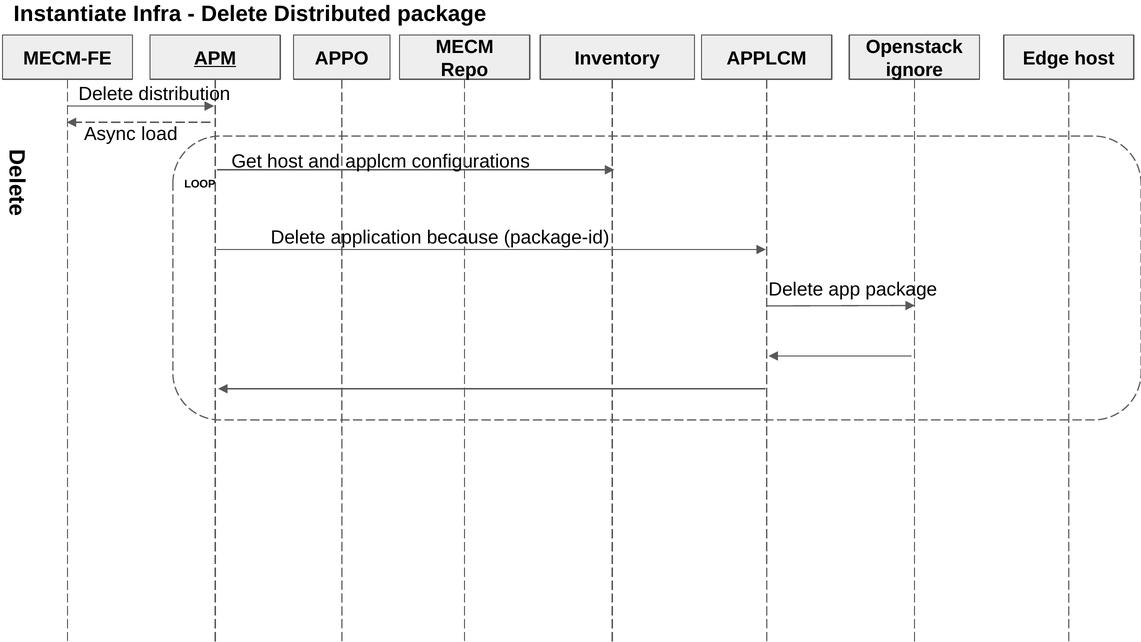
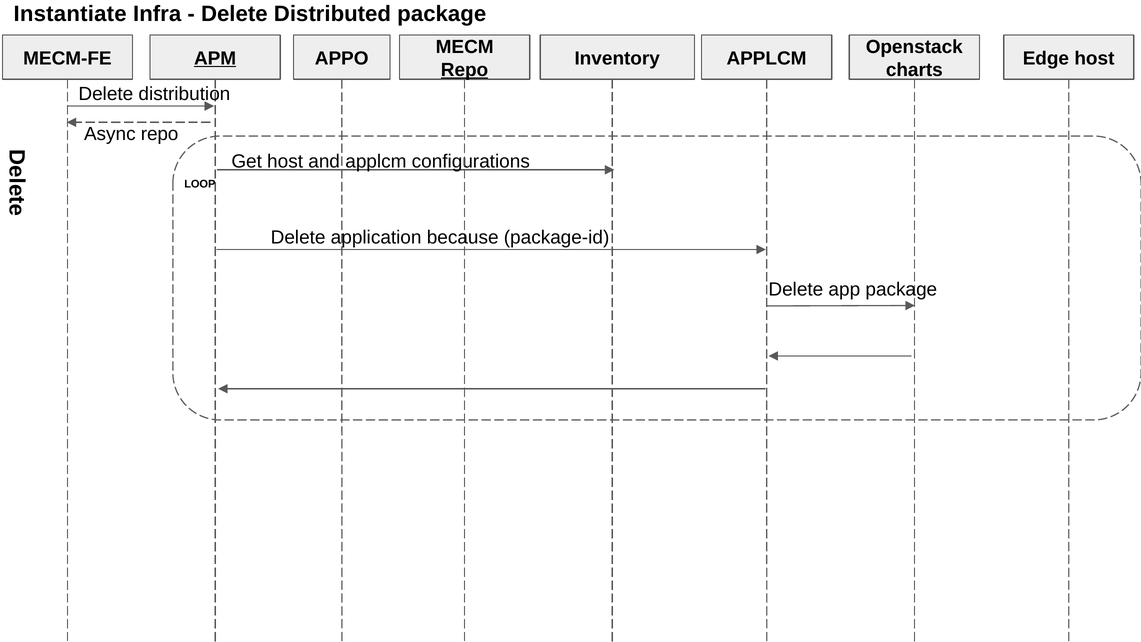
Repo at (465, 70) underline: none -> present
ignore: ignore -> charts
Async load: load -> repo
